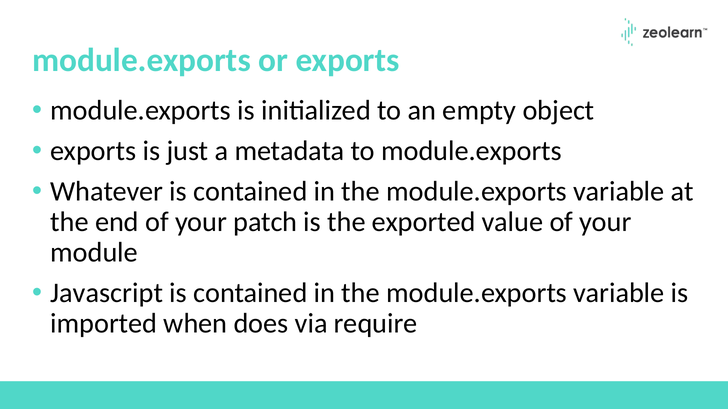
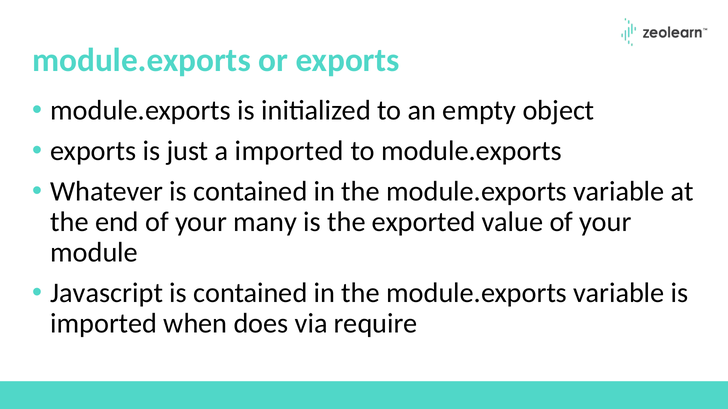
a metadata: metadata -> imported
patch: patch -> many
